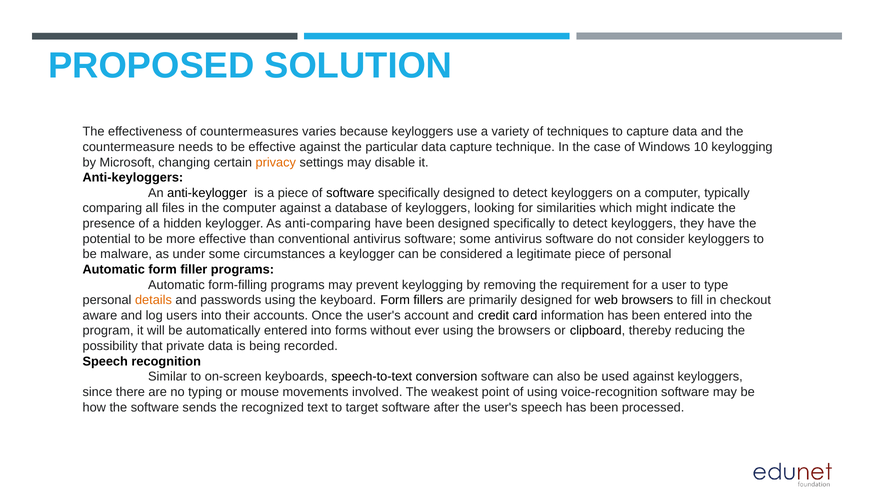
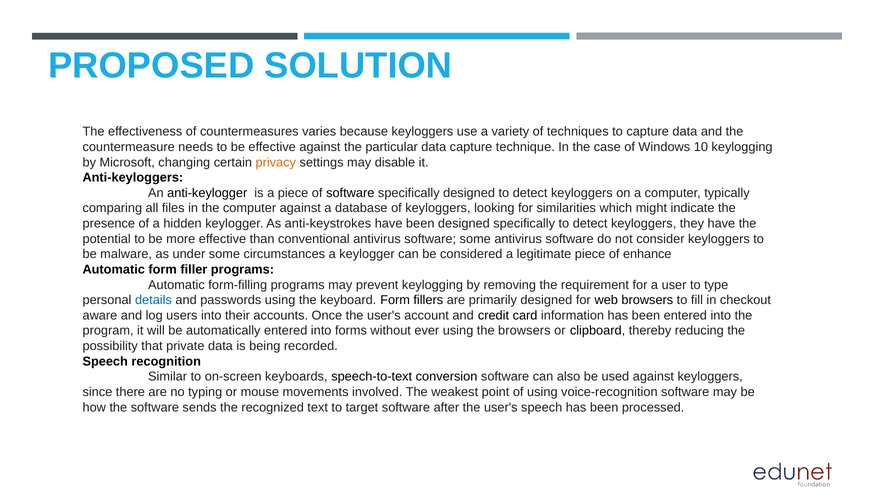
anti-comparing: anti-comparing -> anti-keystrokes
of personal: personal -> enhance
details colour: orange -> blue
